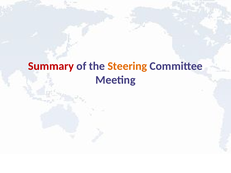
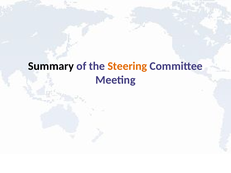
Summary colour: red -> black
